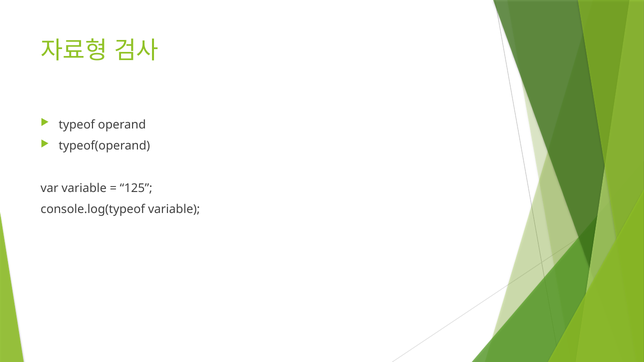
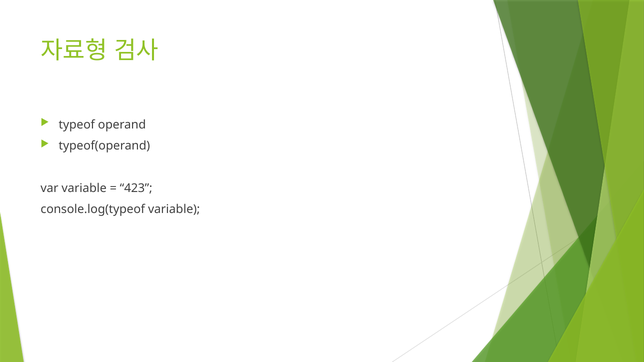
125: 125 -> 423
